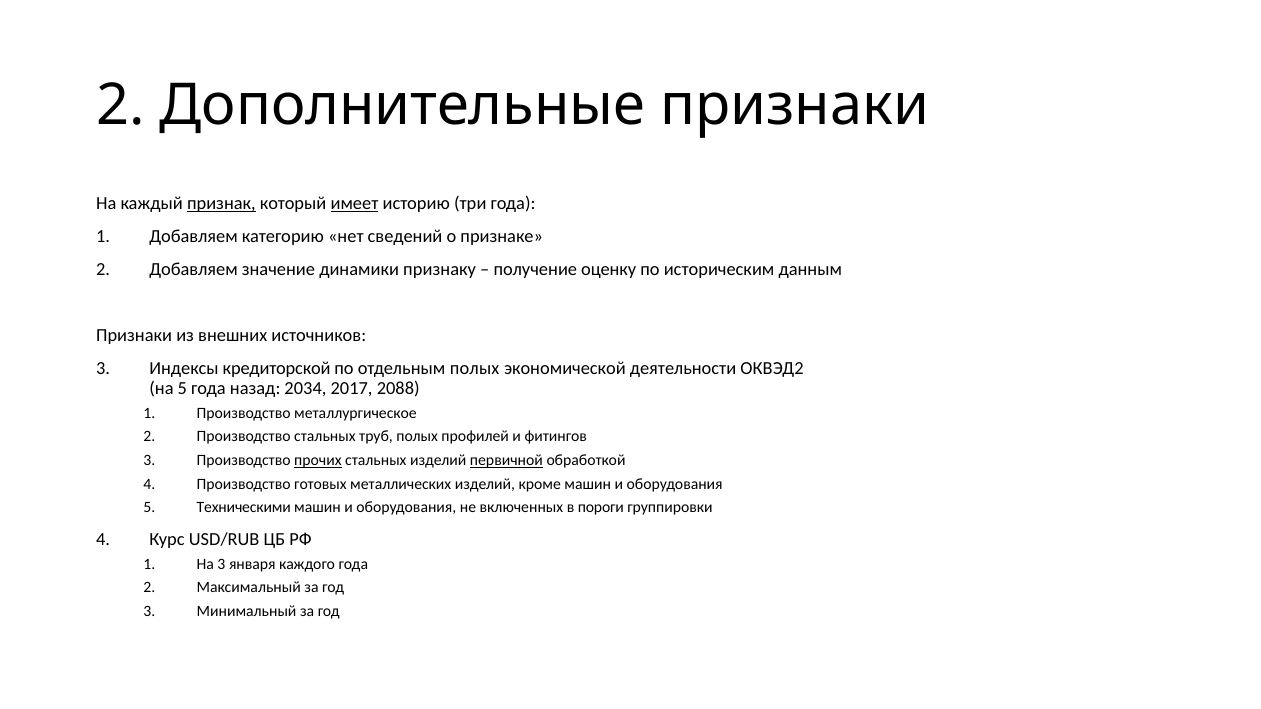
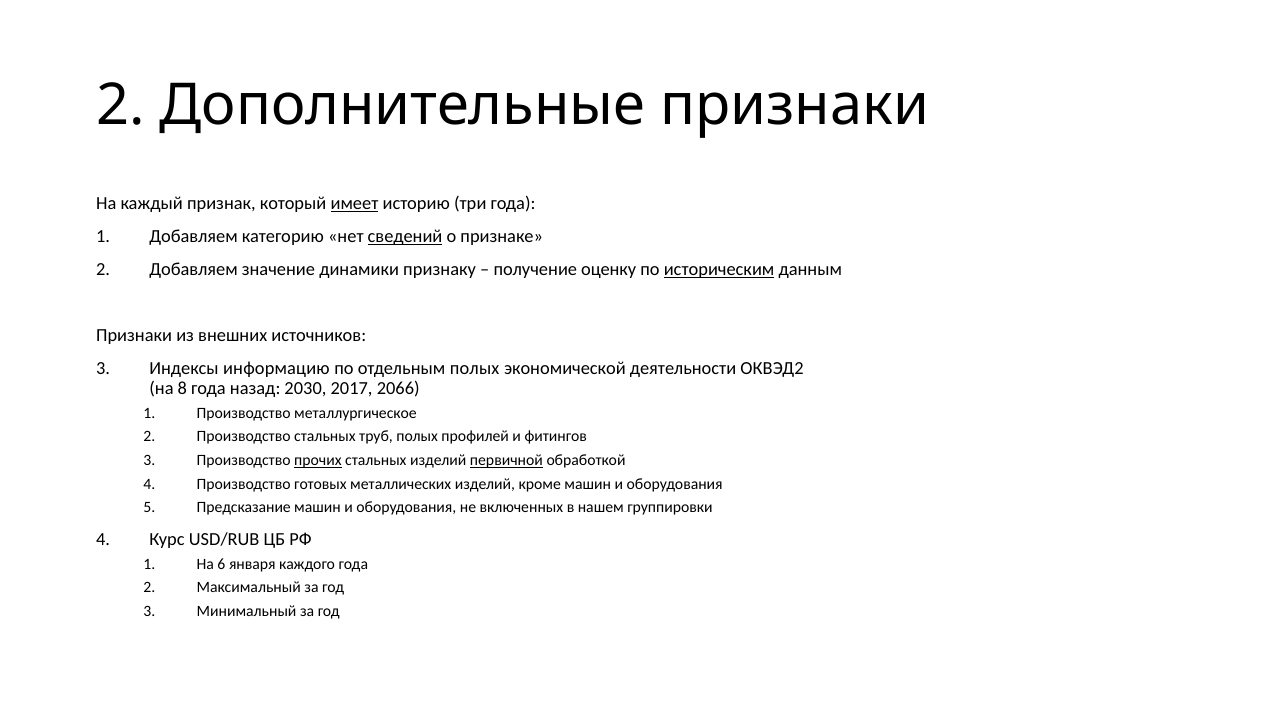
признак underline: present -> none
сведений underline: none -> present
историческим underline: none -> present
кредиторской: кредиторской -> информацию
на 5: 5 -> 8
2034: 2034 -> 2030
2088: 2088 -> 2066
Техническими: Техническими -> Предсказание
пороги: пороги -> нашем
На 3: 3 -> 6
